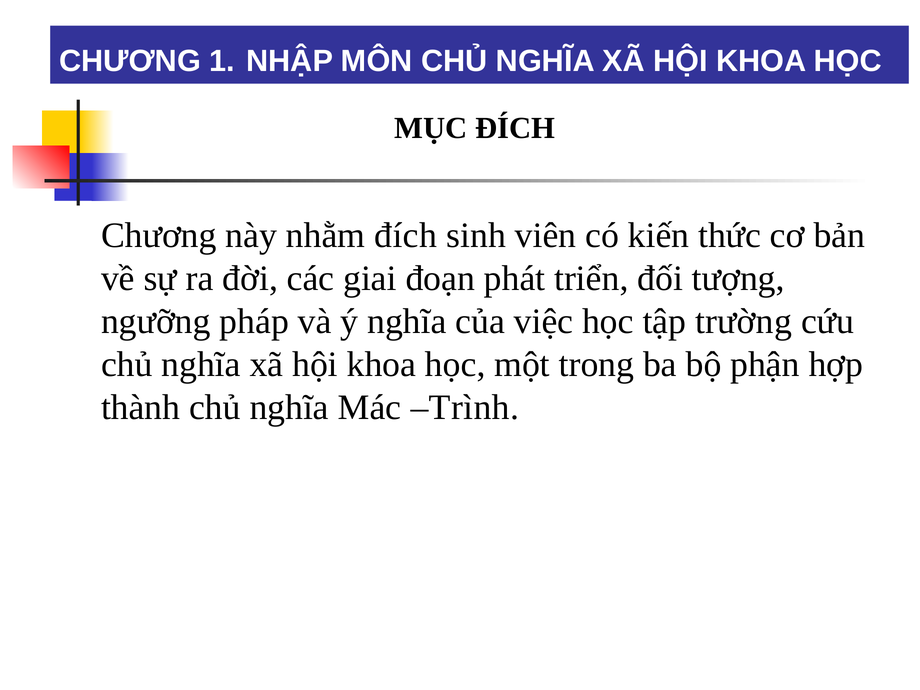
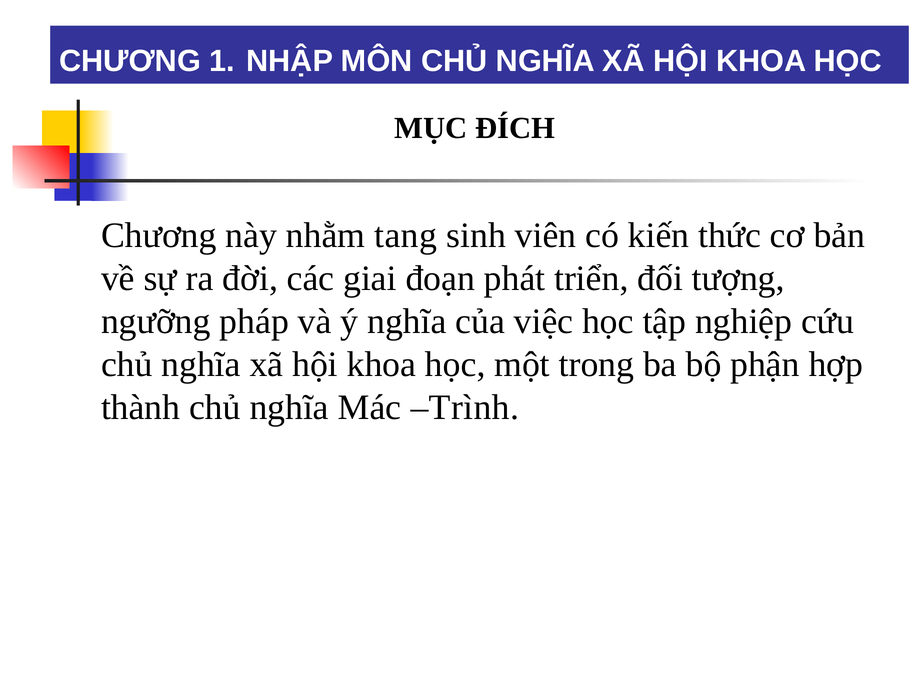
nhằm đích: đích -> tang
trường: trường -> nghiệp
